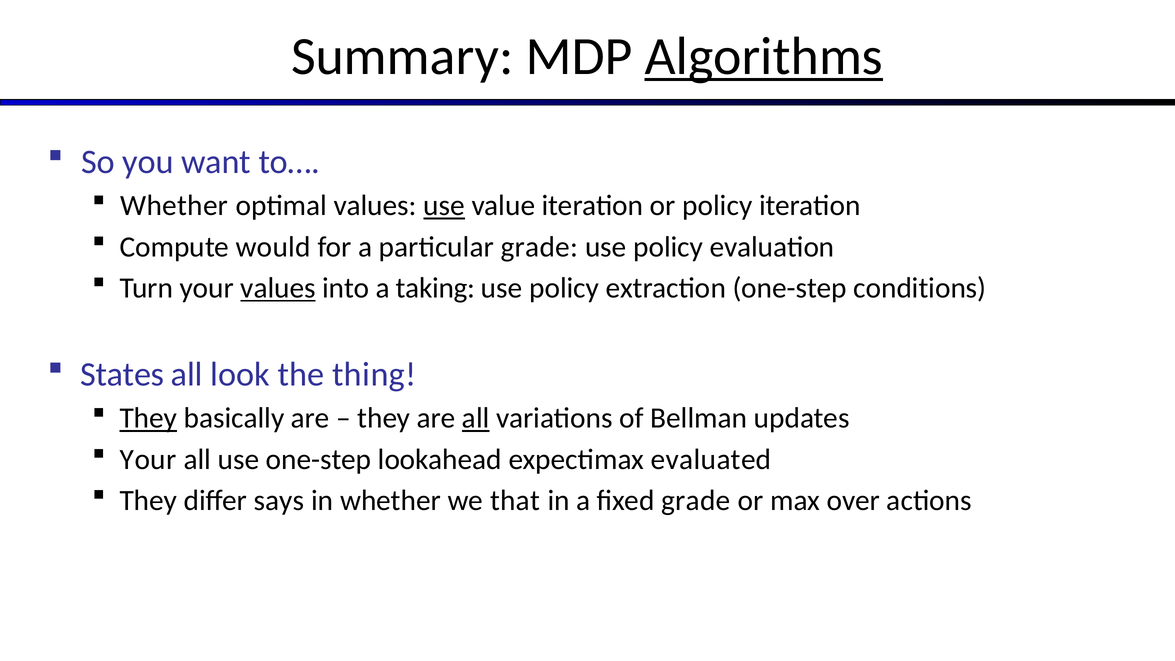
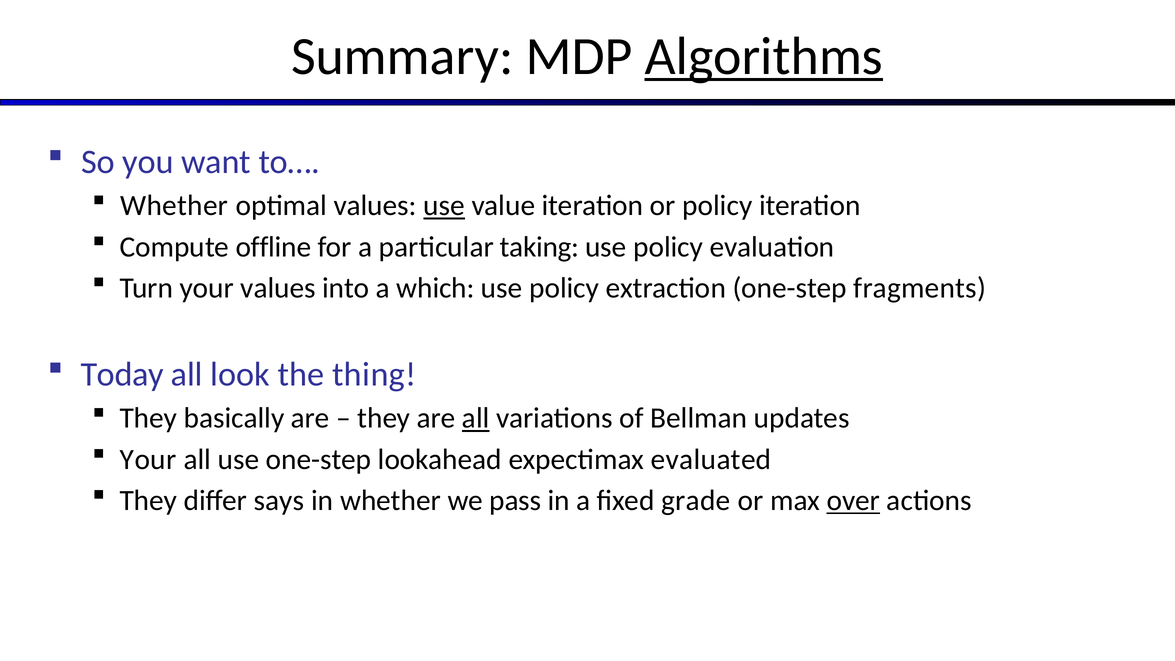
would: would -> offline
particular grade: grade -> taking
values at (278, 288) underline: present -> none
taking: taking -> which
conditions: conditions -> fragments
States: States -> Today
They at (148, 418) underline: present -> none
that: that -> pass
over underline: none -> present
